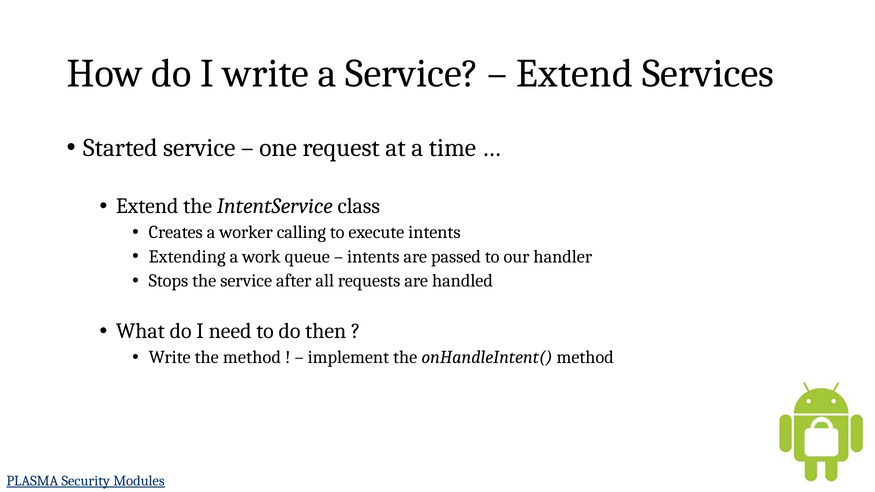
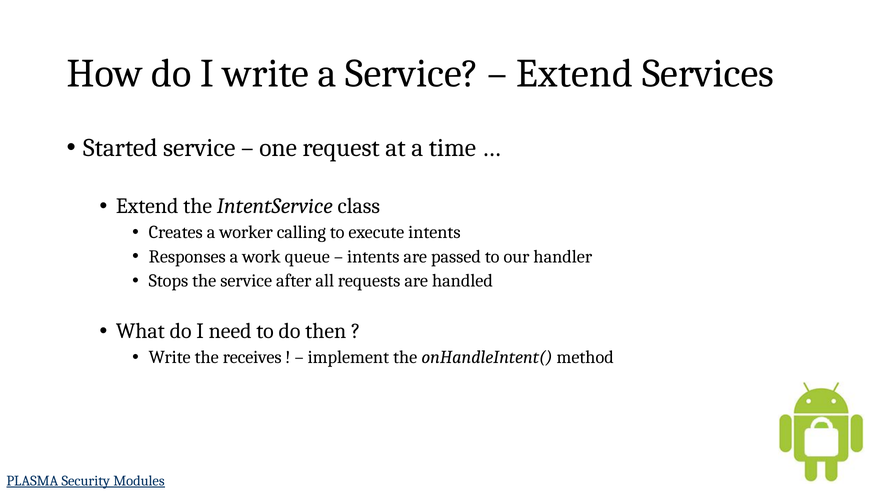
Extending: Extending -> Responses
the method: method -> receives
